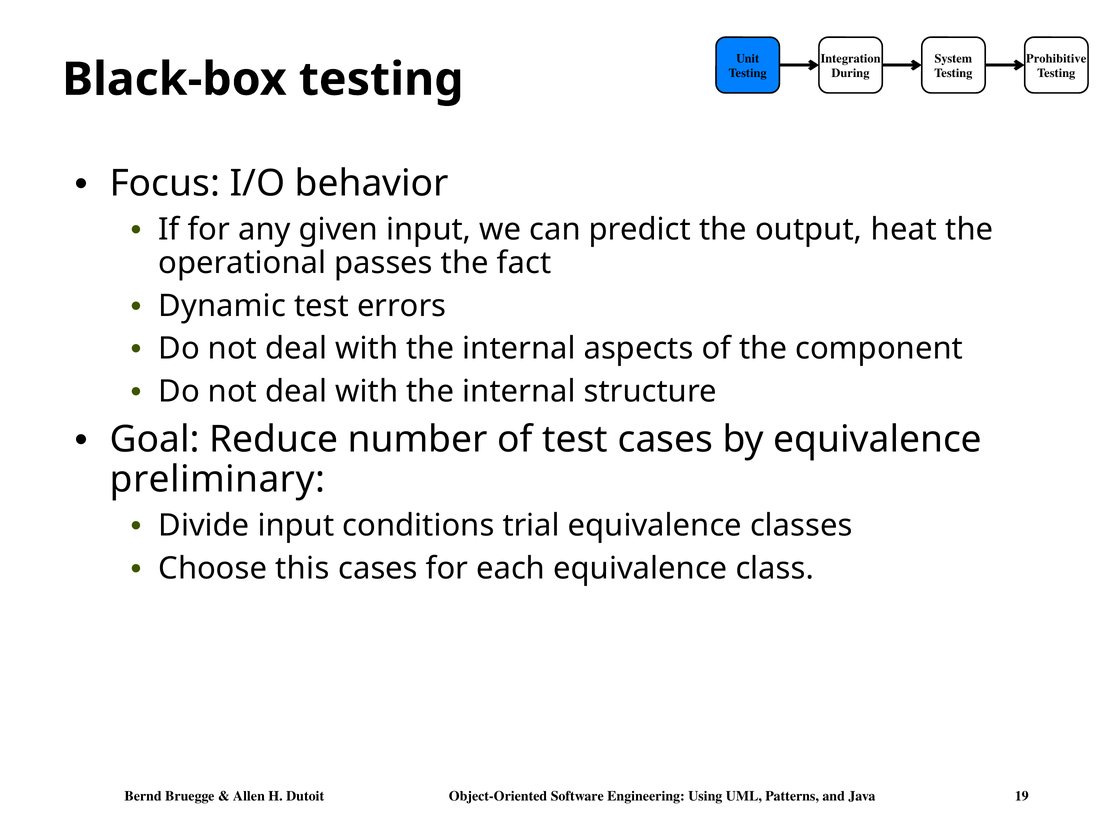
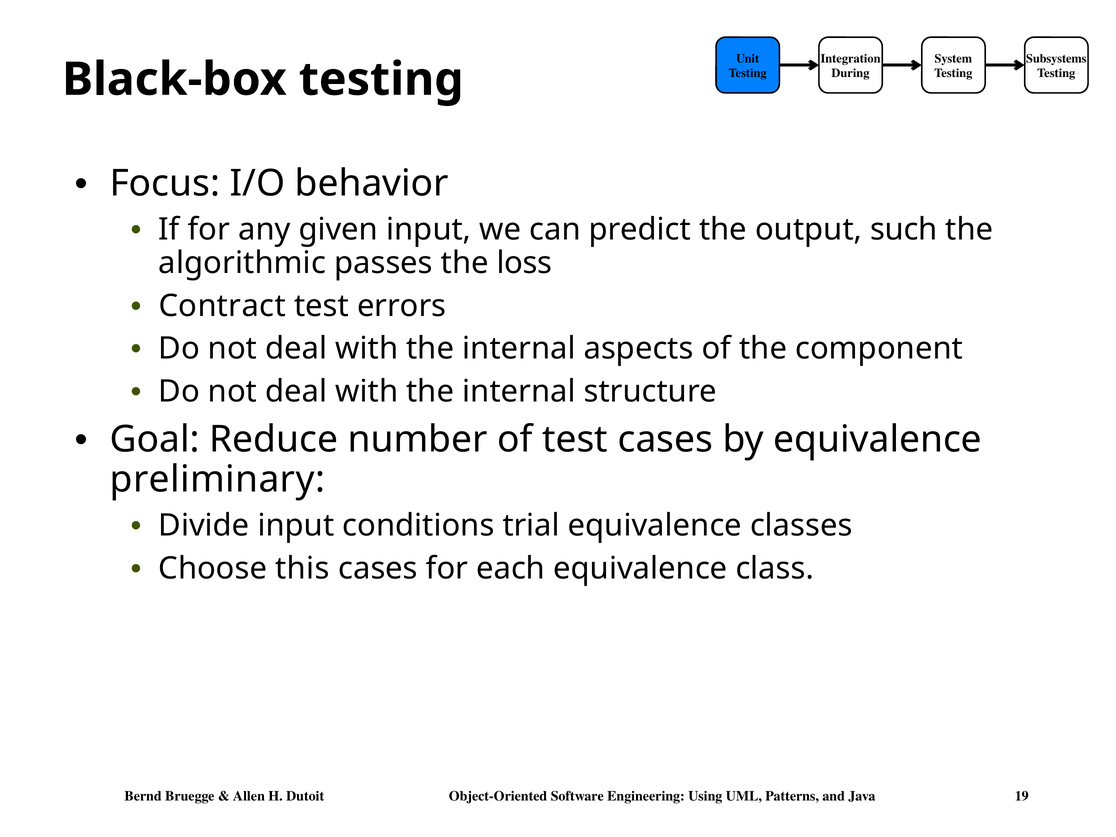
Prohibitive: Prohibitive -> Subsystems
heat: heat -> such
operational: operational -> algorithmic
fact: fact -> loss
Dynamic: Dynamic -> Contract
